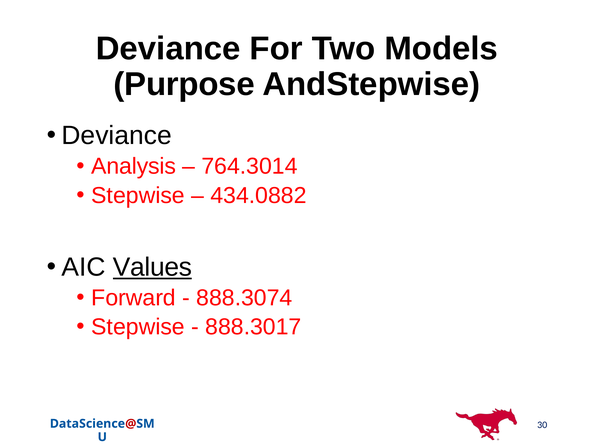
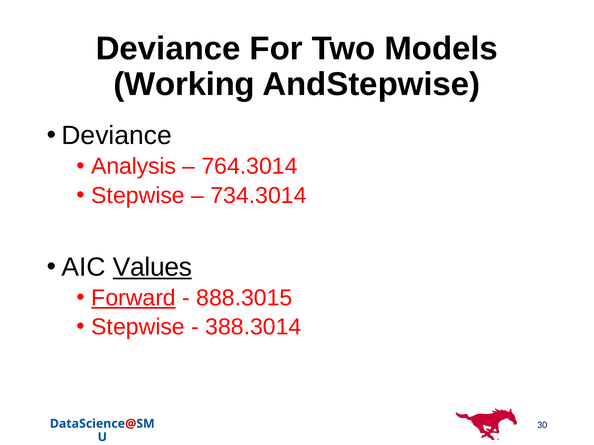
Purpose: Purpose -> Working
434.0882: 434.0882 -> 734.3014
Forward underline: none -> present
888.3074: 888.3074 -> 888.3015
888.3017: 888.3017 -> 388.3014
